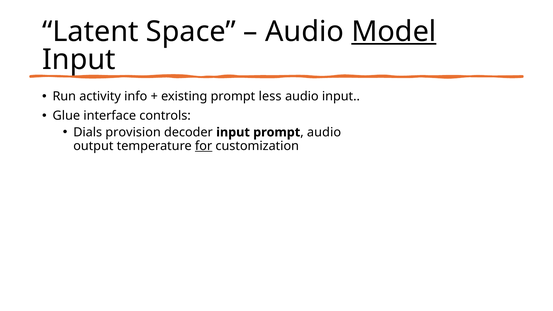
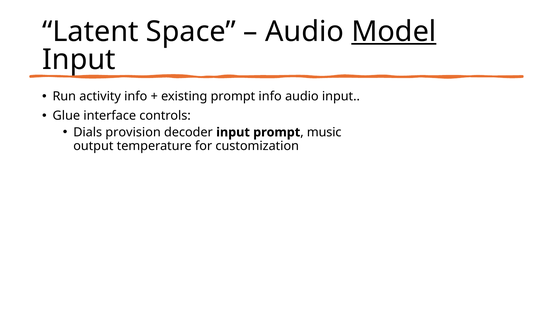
prompt less: less -> info
audio at (324, 132): audio -> music
for underline: present -> none
